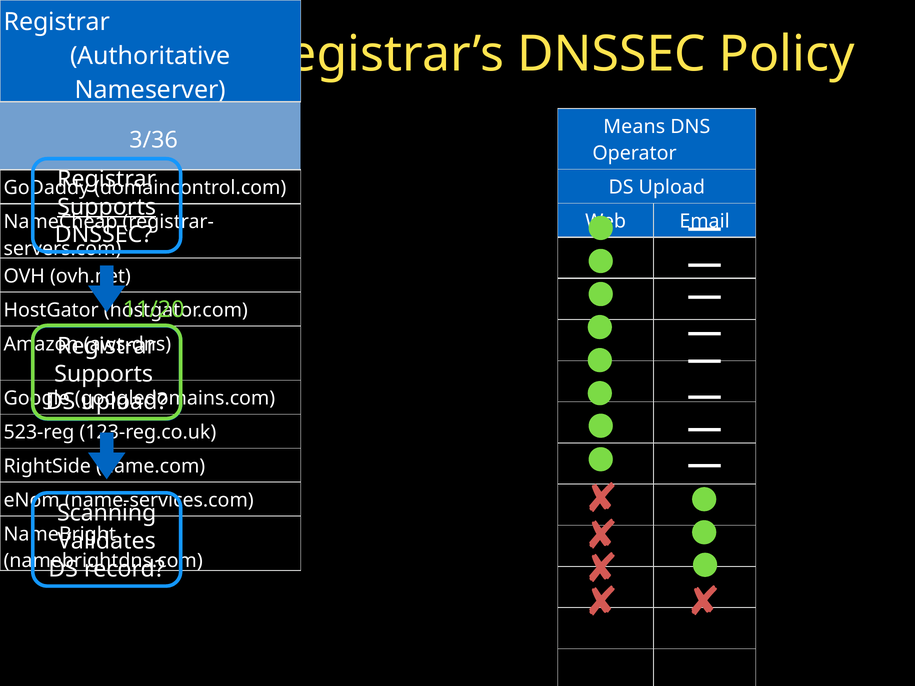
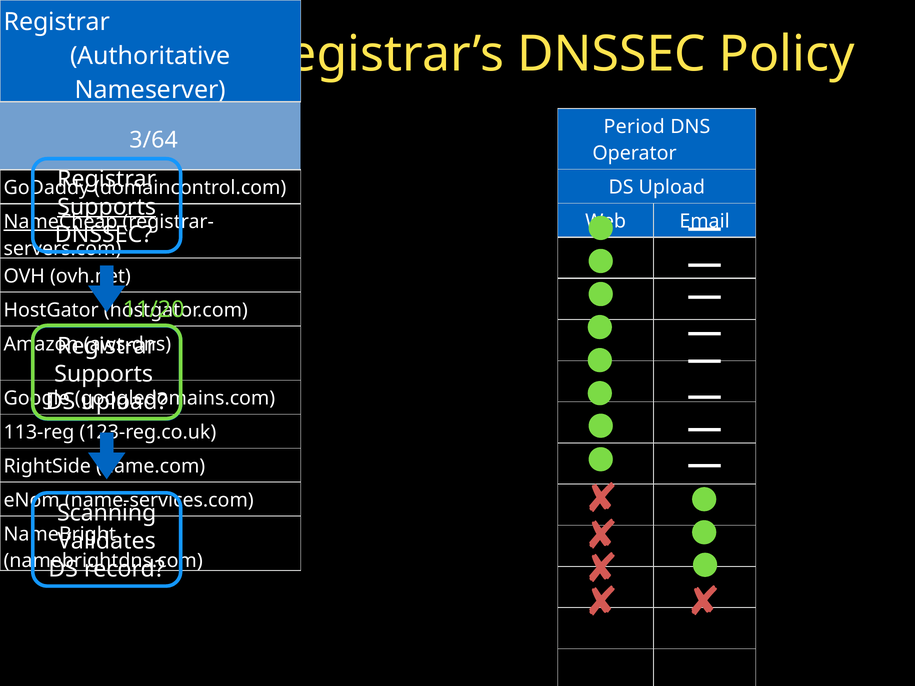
Means: Means -> Period
3/36: 3/36 -> 3/64
NameCheap underline: none -> present
523-reg: 523-reg -> 113-reg
